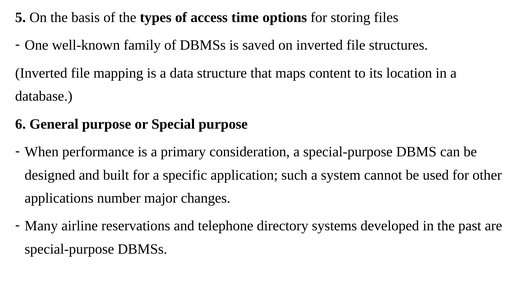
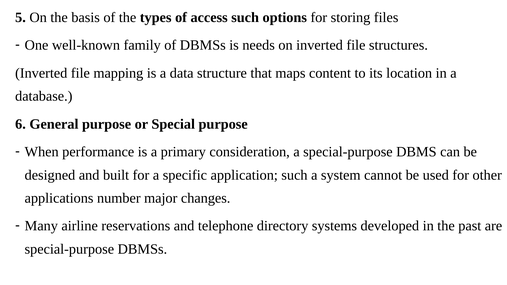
access time: time -> such
saved: saved -> needs
